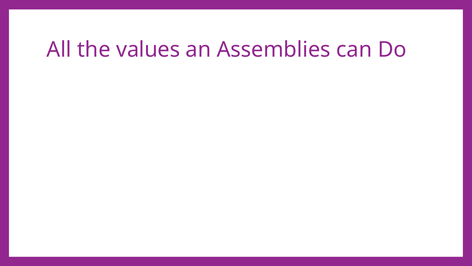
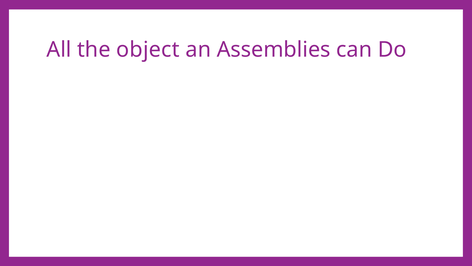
values: values -> object
